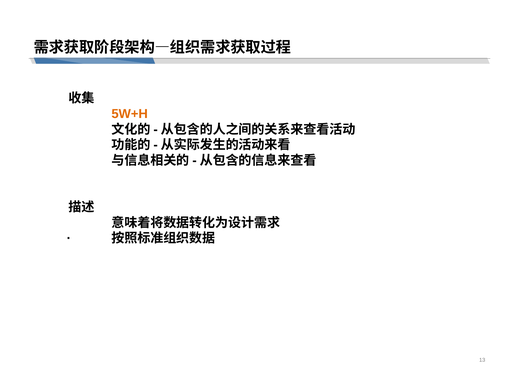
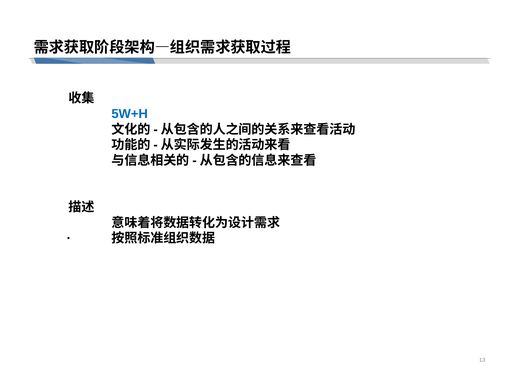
5W+H colour: orange -> blue
